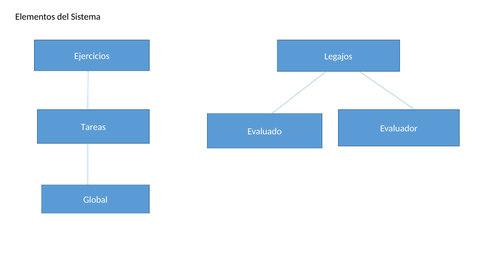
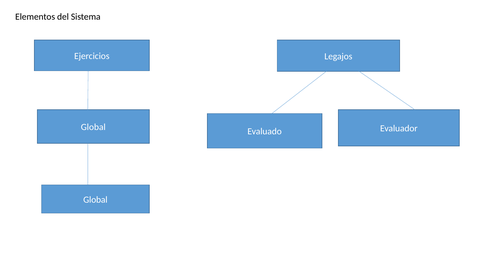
Tareas at (93, 127): Tareas -> Global
